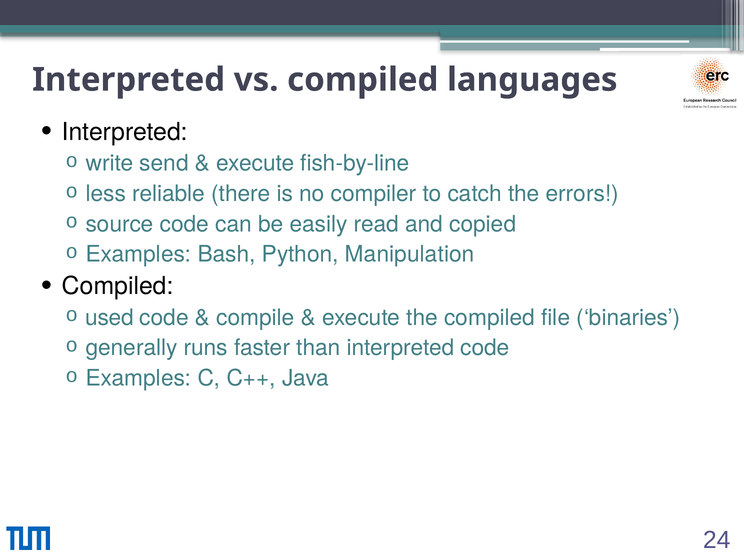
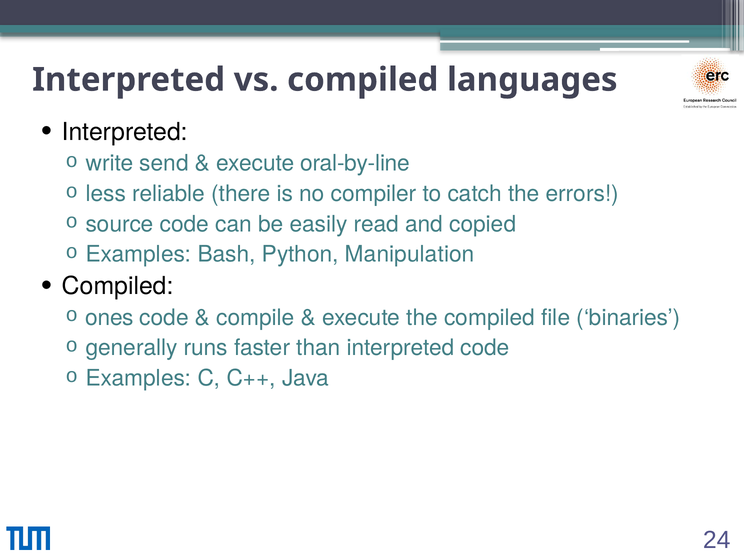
fish-by-line: fish-by-line -> oral-by-line
used: used -> ones
